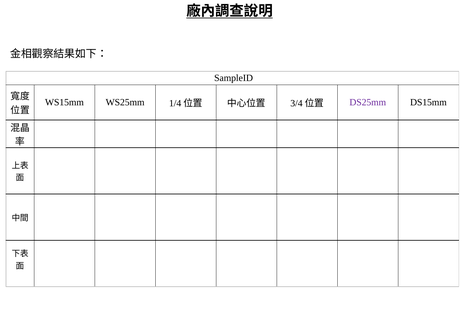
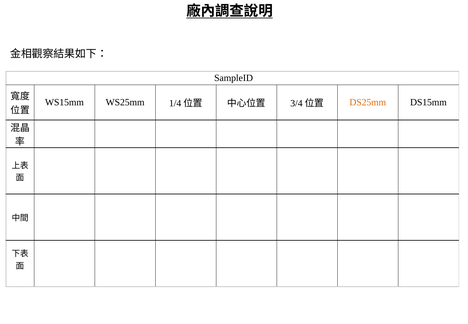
DS25mm colour: purple -> orange
